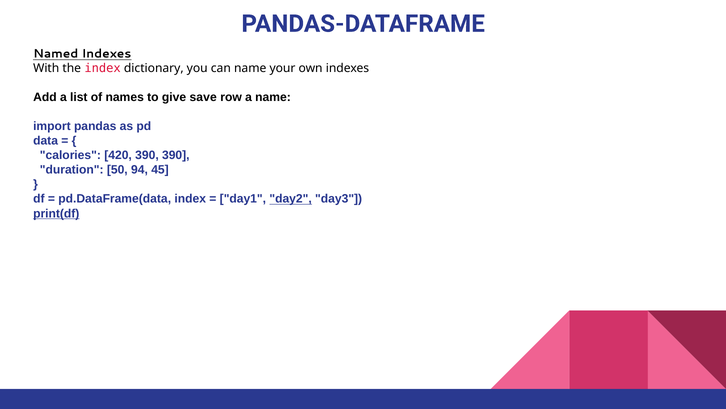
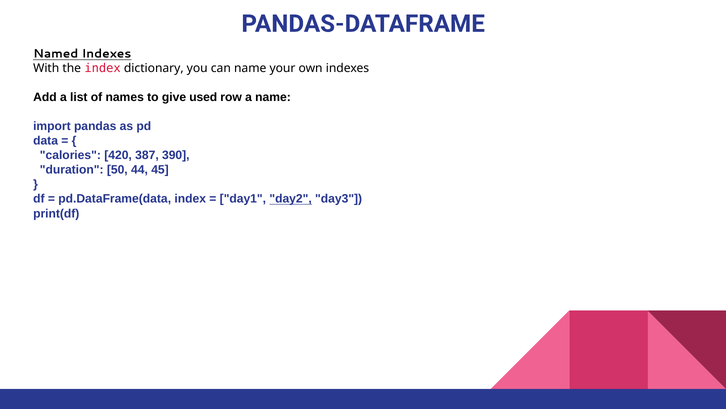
save: save -> used
420 390: 390 -> 387
94: 94 -> 44
print(df underline: present -> none
